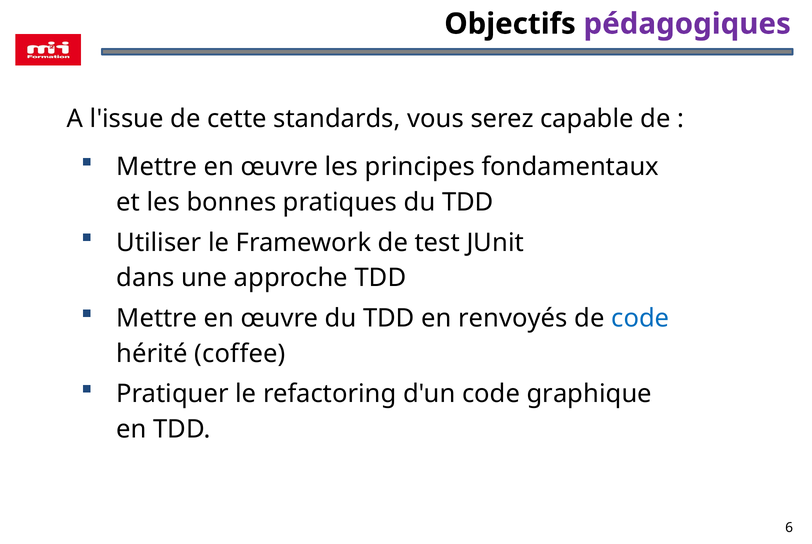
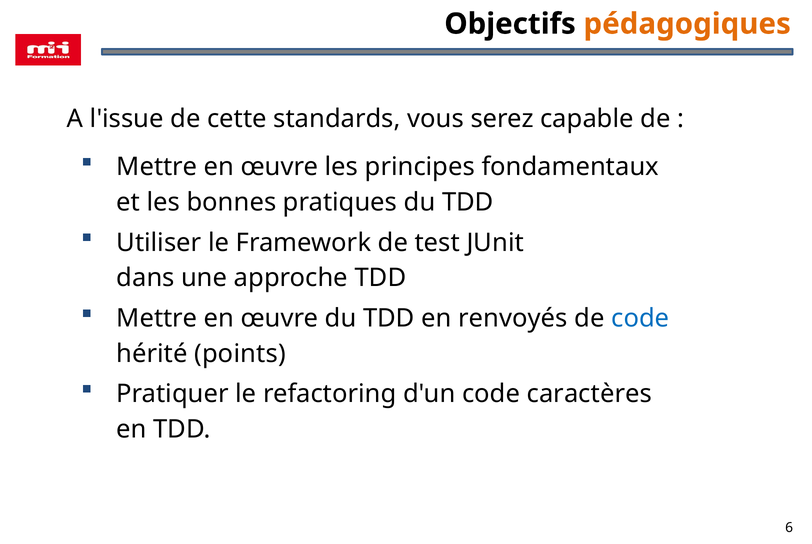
pédagogiques colour: purple -> orange
coffee: coffee -> points
graphique: graphique -> caractères
